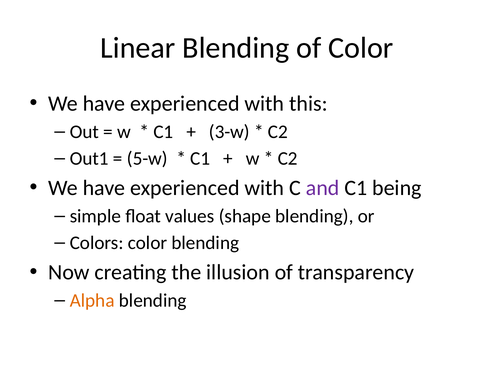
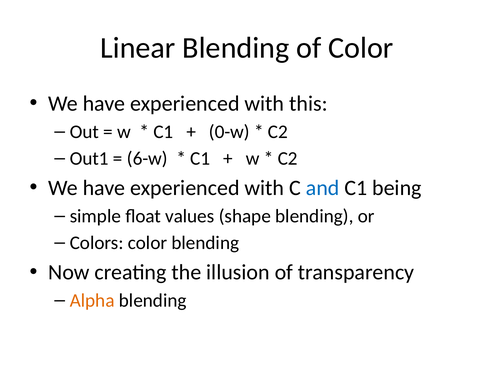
3-w: 3-w -> 0-w
5-w: 5-w -> 6-w
and colour: purple -> blue
